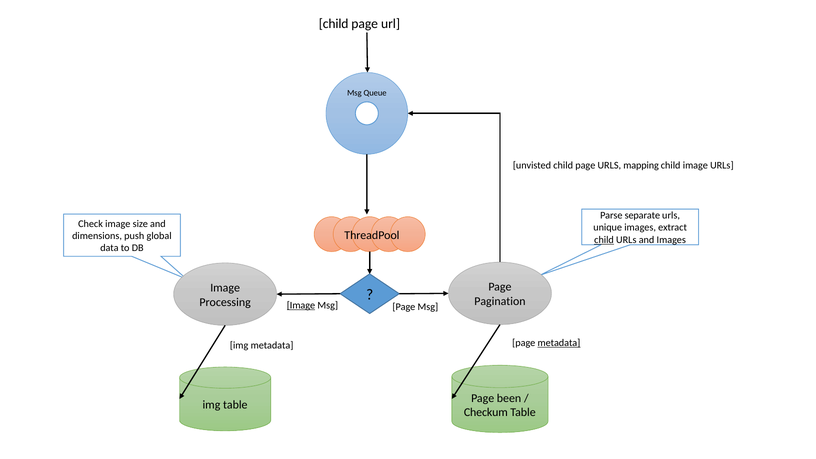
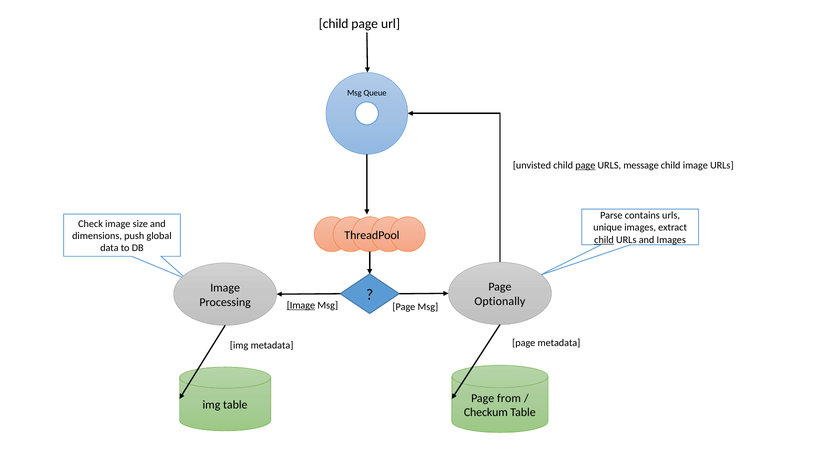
page at (585, 166) underline: none -> present
mapping: mapping -> message
separate: separate -> contains
Pagination: Pagination -> Optionally
metadata at (559, 343) underline: present -> none
been: been -> from
